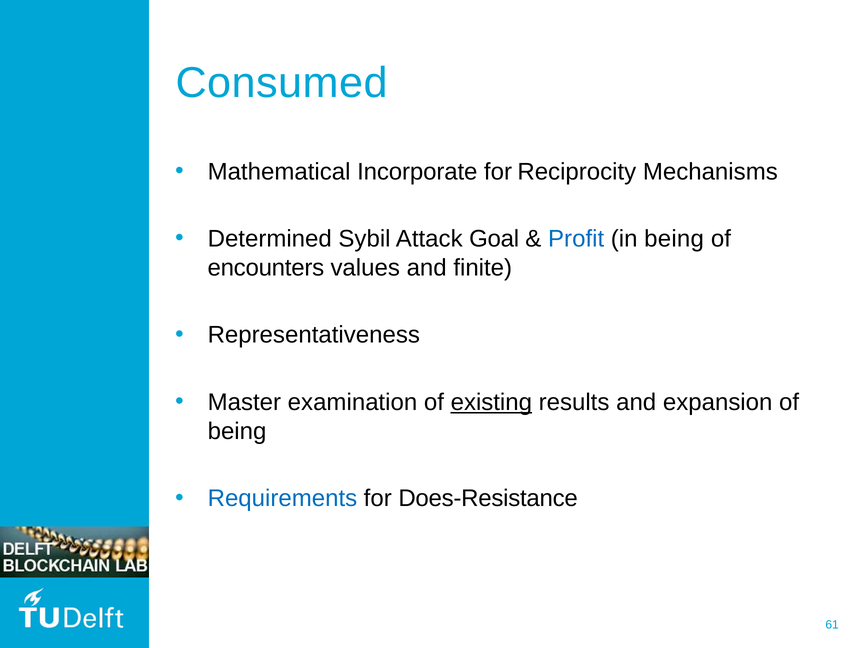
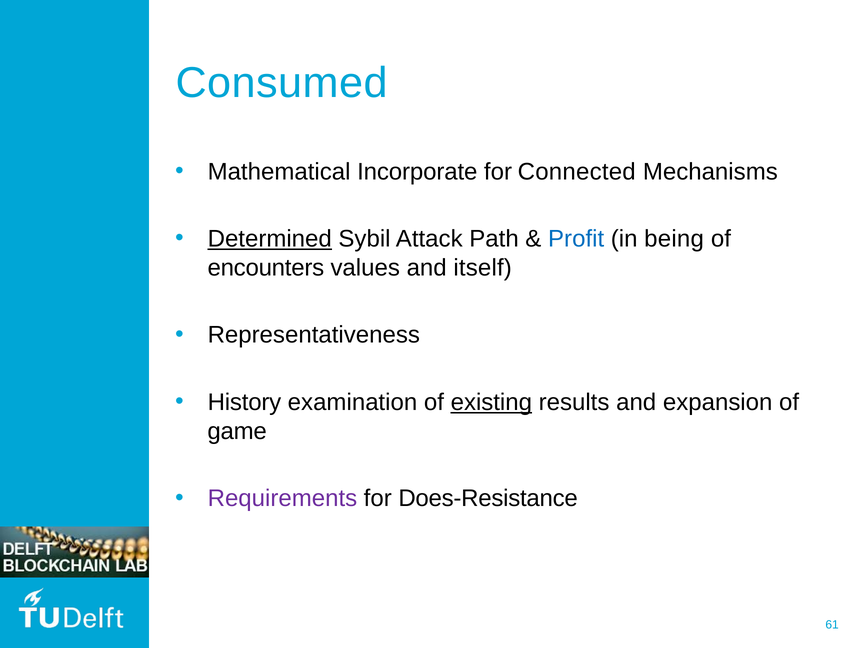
Reciprocity: Reciprocity -> Connected
Determined underline: none -> present
Goal: Goal -> Path
finite: finite -> itself
Master: Master -> History
being at (237, 431): being -> game
Requirements colour: blue -> purple
